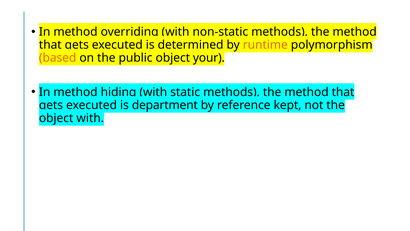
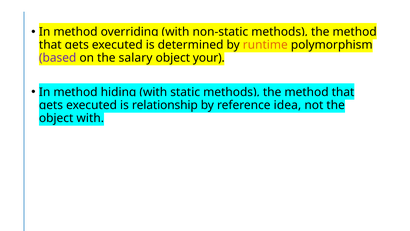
based colour: orange -> purple
public: public -> salary
department: department -> relationship
kept: kept -> idea
